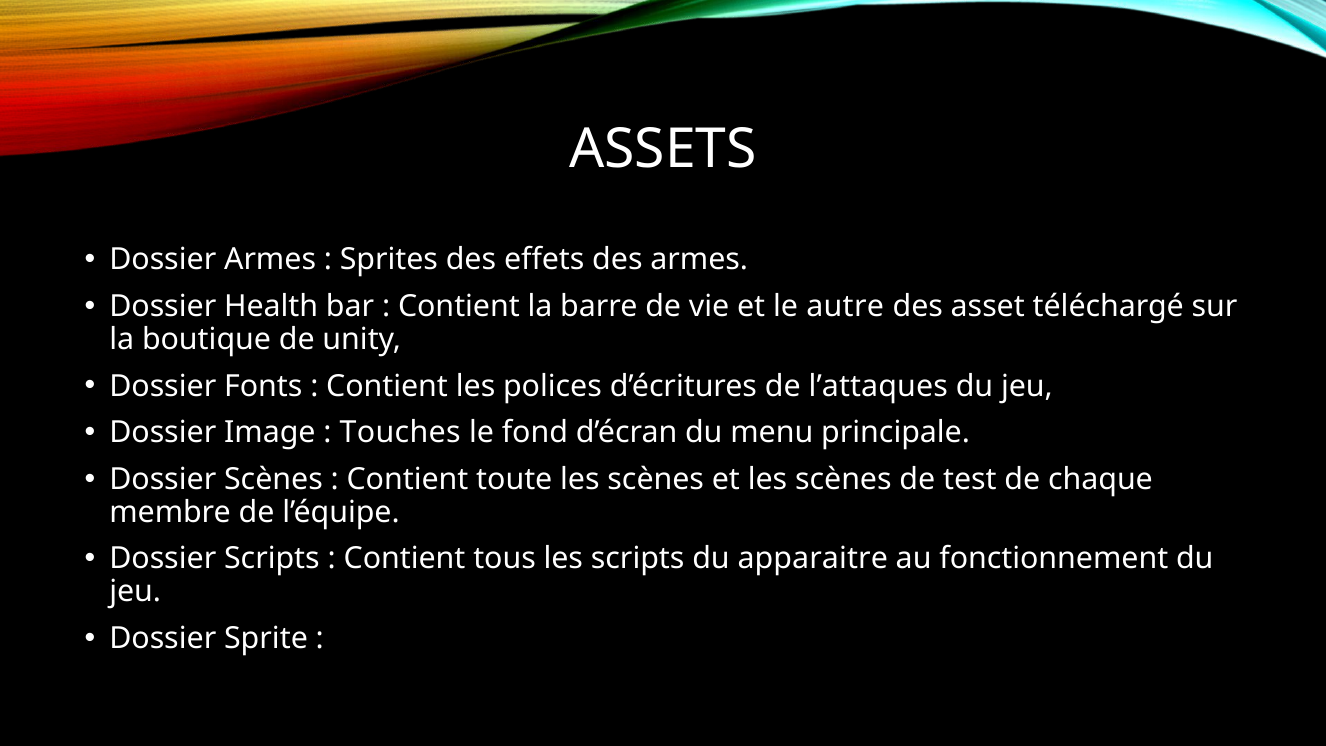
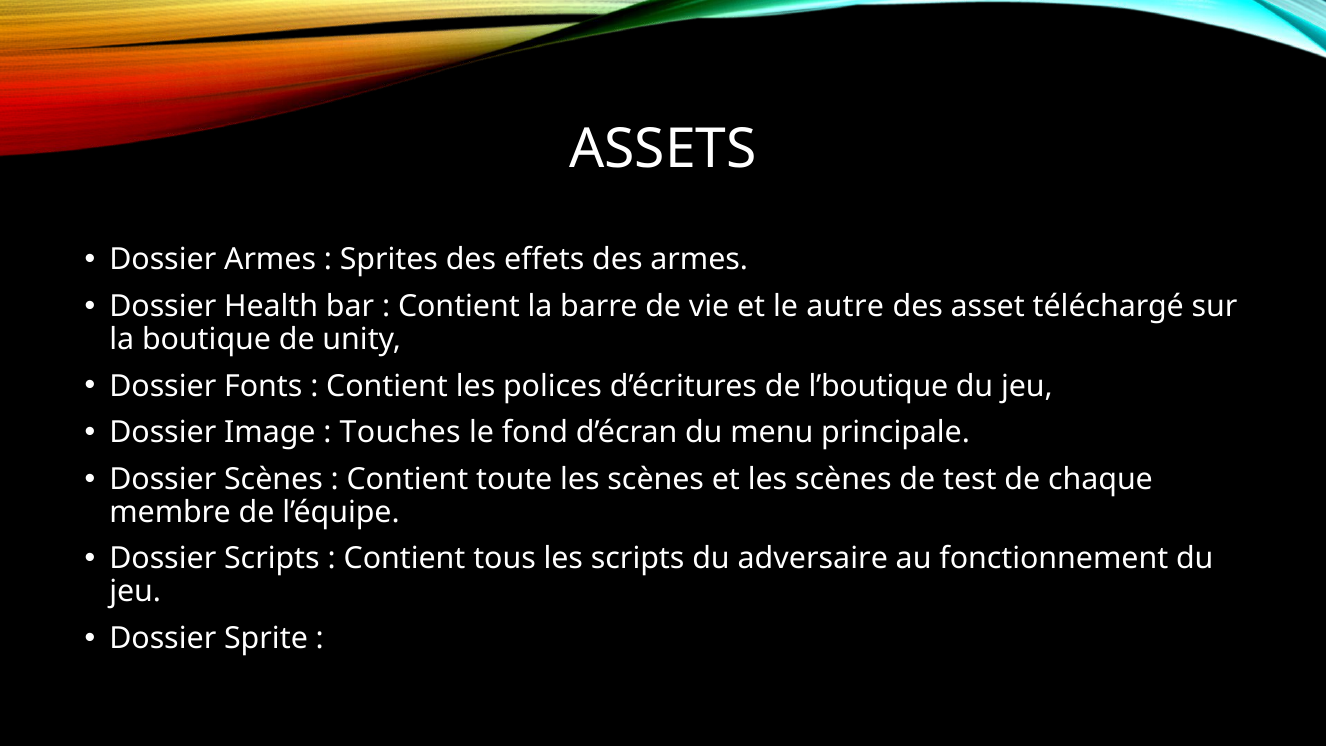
l’attaques: l’attaques -> l’boutique
apparaitre: apparaitre -> adversaire
